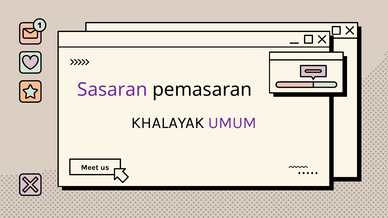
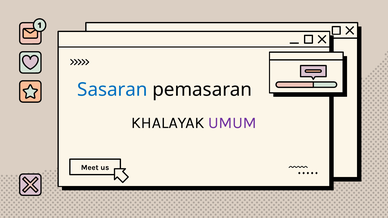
Sasaran colour: purple -> blue
